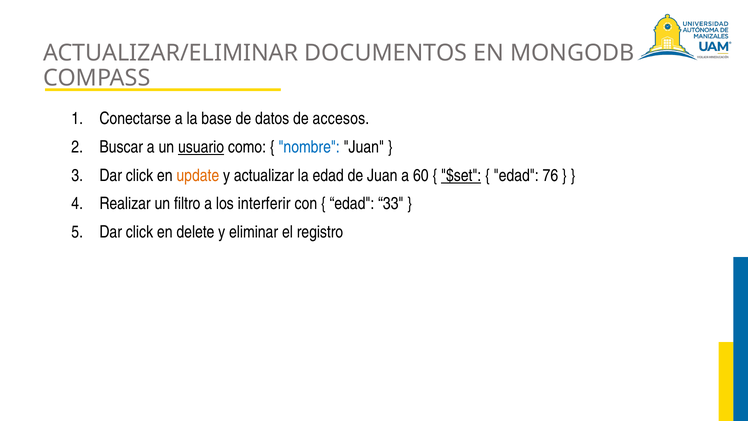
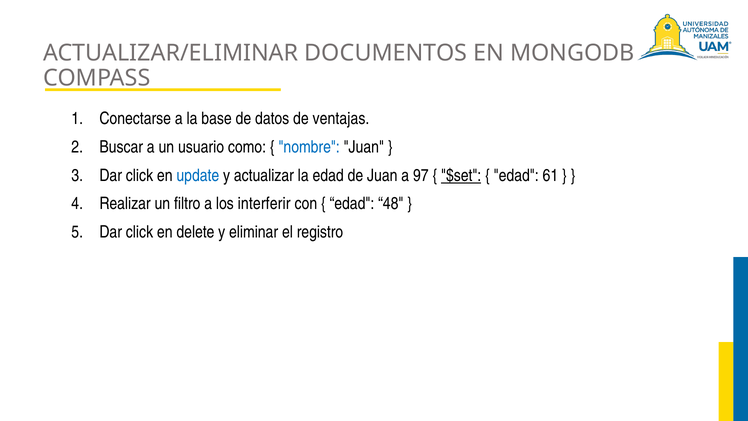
accesos: accesos -> ventajas
usuario underline: present -> none
update colour: orange -> blue
60: 60 -> 97
76: 76 -> 61
33: 33 -> 48
